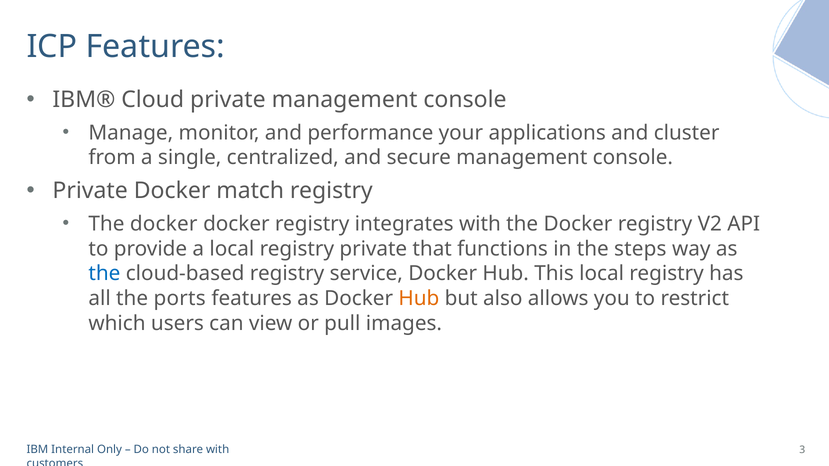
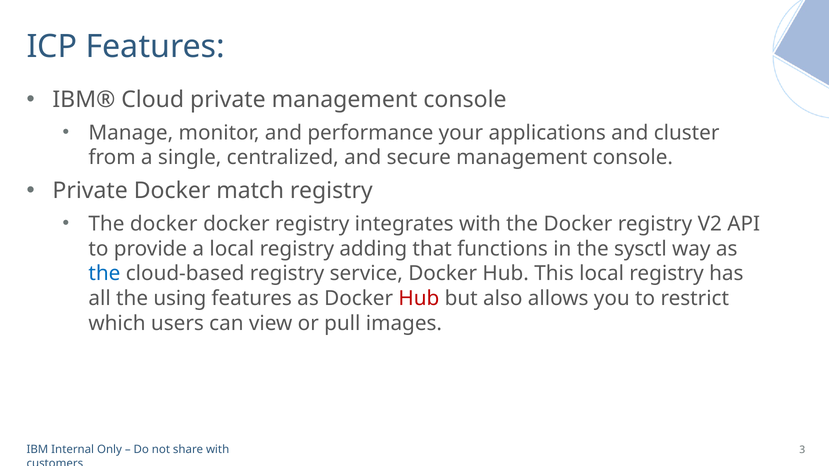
registry private: private -> adding
steps: steps -> sysctl
ports: ports -> using
Hub at (419, 299) colour: orange -> red
